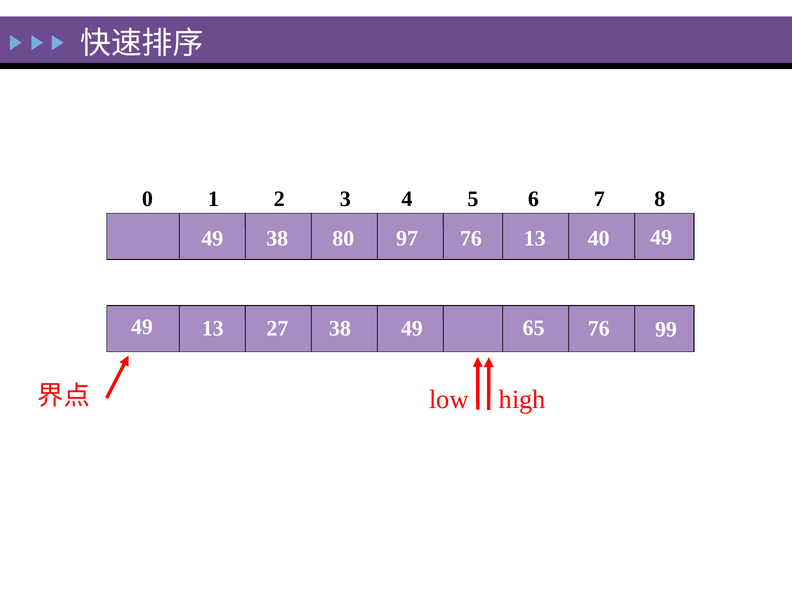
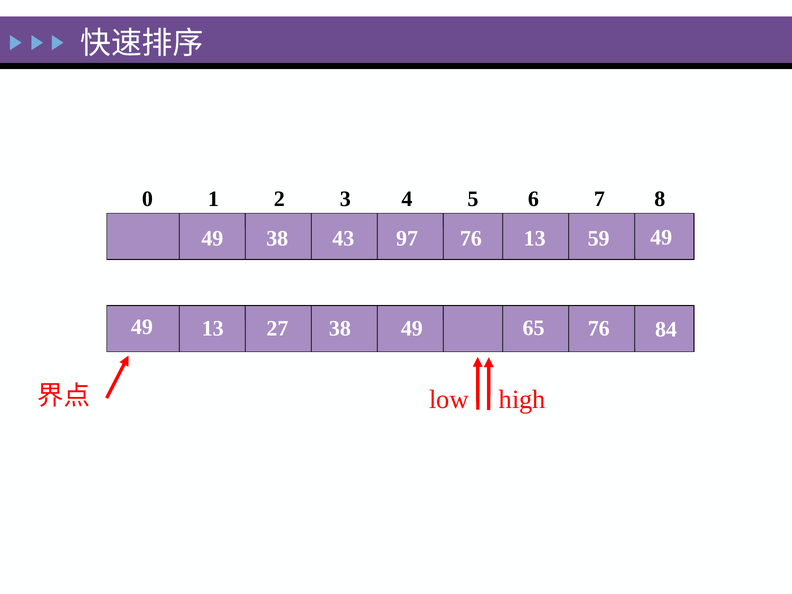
80: 80 -> 43
40: 40 -> 59
99: 99 -> 84
